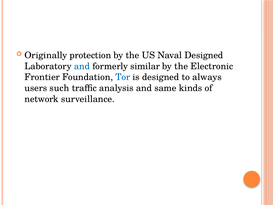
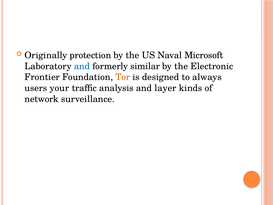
Naval Designed: Designed -> Microsoft
Tor colour: blue -> orange
such: such -> your
same: same -> layer
